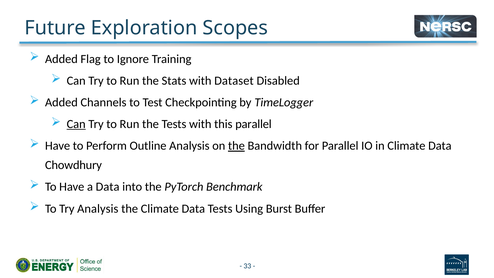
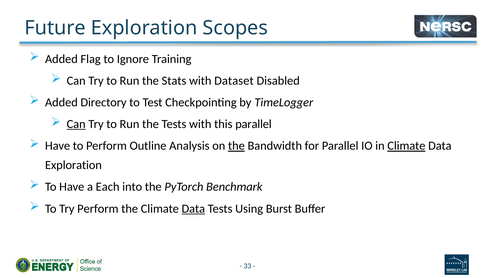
Channels: Channels -> Directory
Climate at (406, 146) underline: none -> present
Chowdhury at (73, 165): Chowdhury -> Exploration
a Data: Data -> Each
Try Analysis: Analysis -> Perform
Data at (193, 209) underline: none -> present
